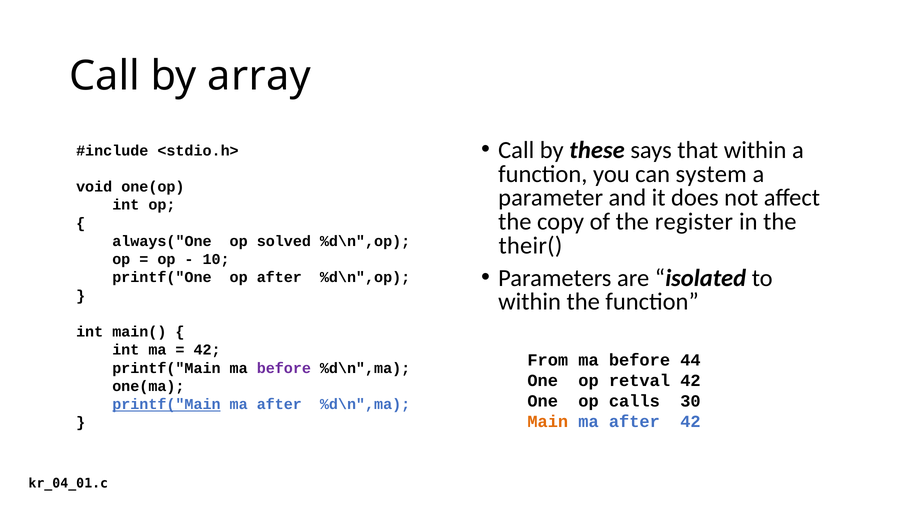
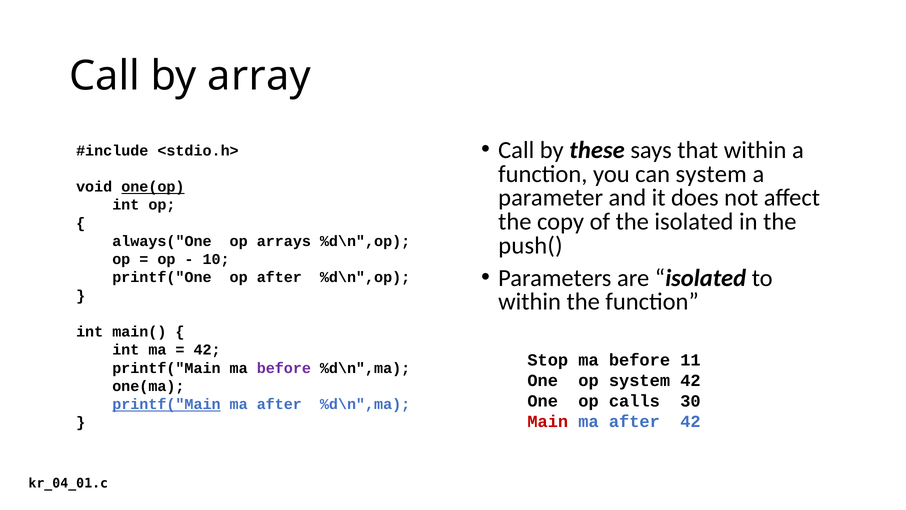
one(op underline: none -> present
the register: register -> isolated
solved: solved -> arrays
their(: their( -> push(
From: From -> Stop
44: 44 -> 11
op retval: retval -> system
Main colour: orange -> red
